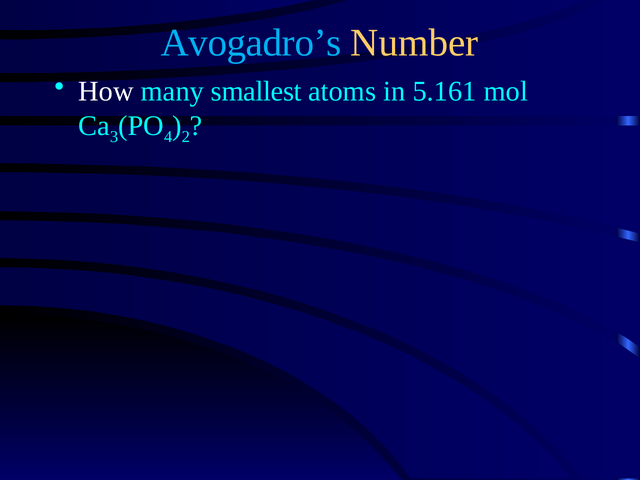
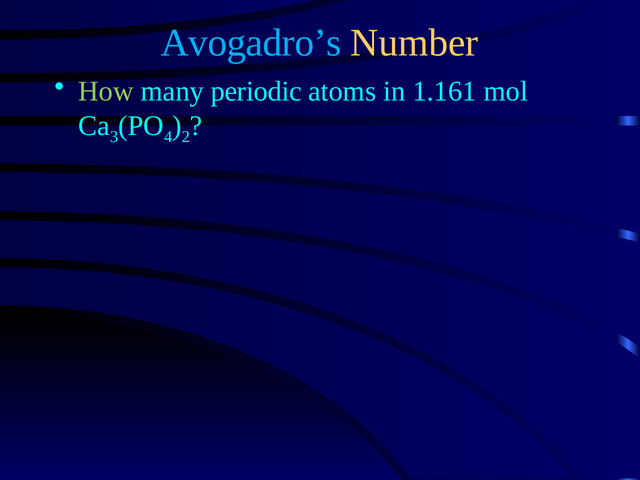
How colour: white -> light green
smallest: smallest -> periodic
5.161: 5.161 -> 1.161
